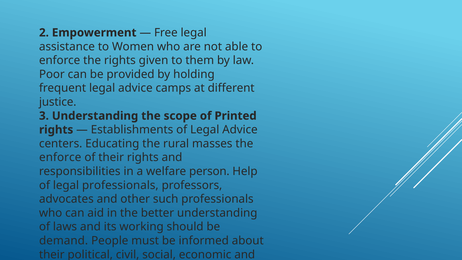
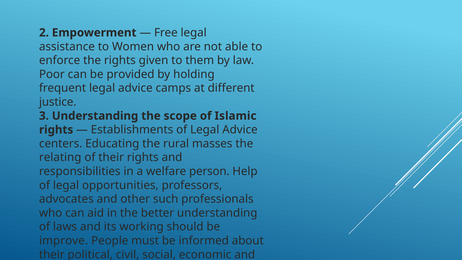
Printed: Printed -> Islamic
enforce at (60, 157): enforce -> relating
legal professionals: professionals -> opportunities
demand: demand -> improve
